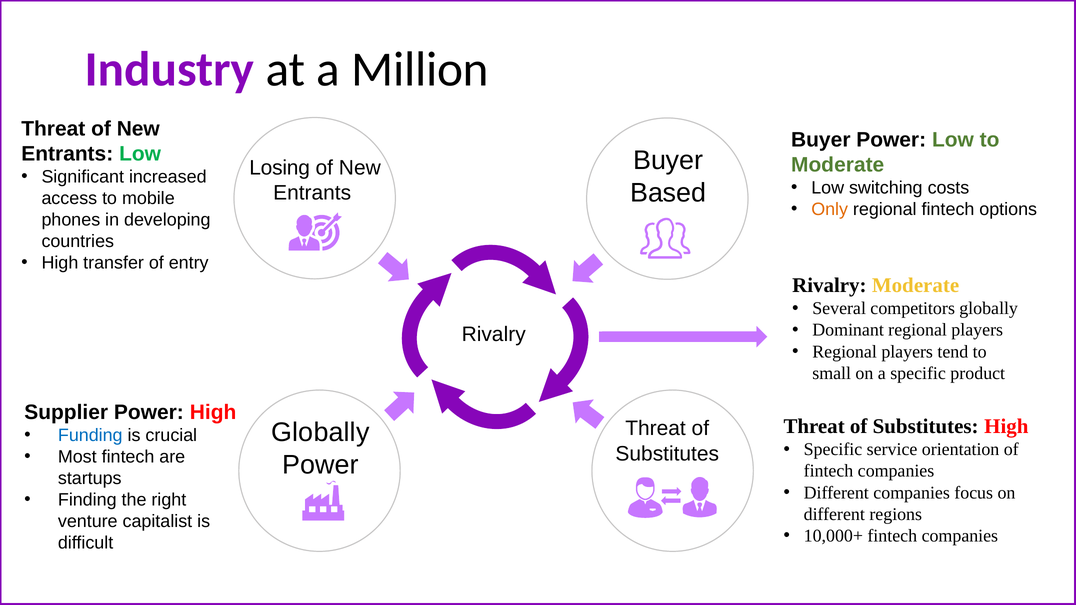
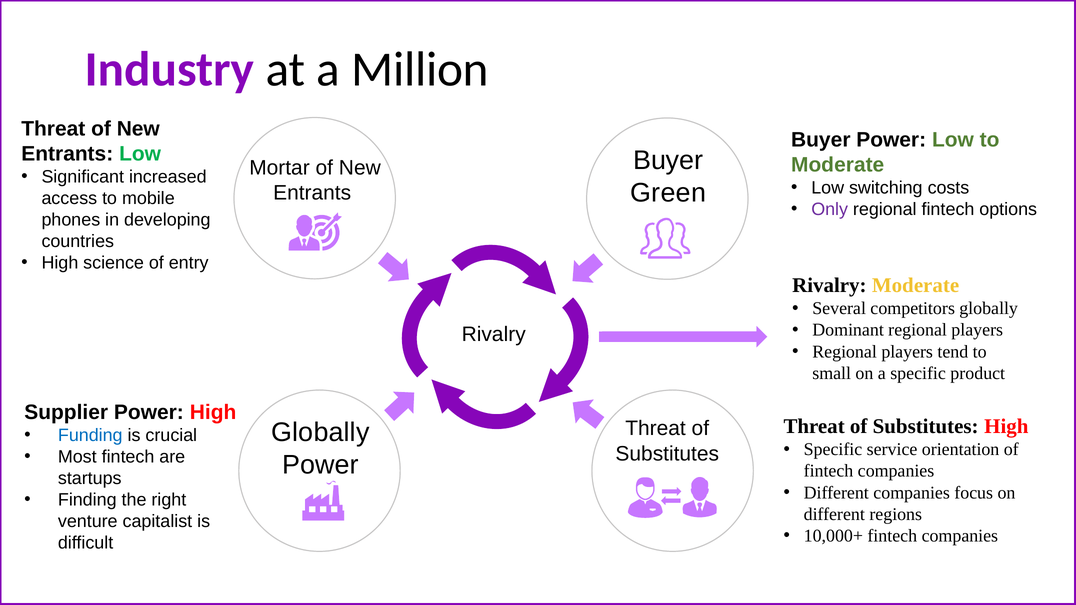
Losing: Losing -> Mortar
Based: Based -> Green
Only colour: orange -> purple
transfer: transfer -> science
